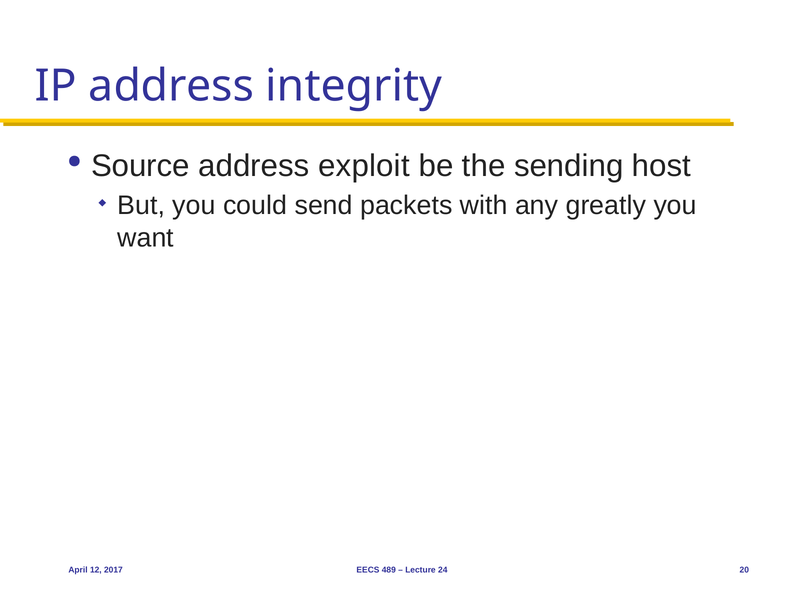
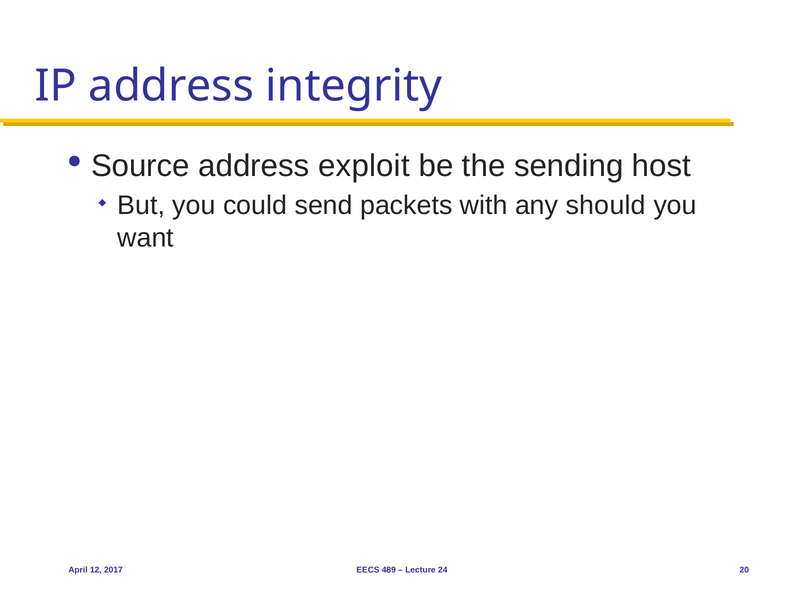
greatly: greatly -> should
